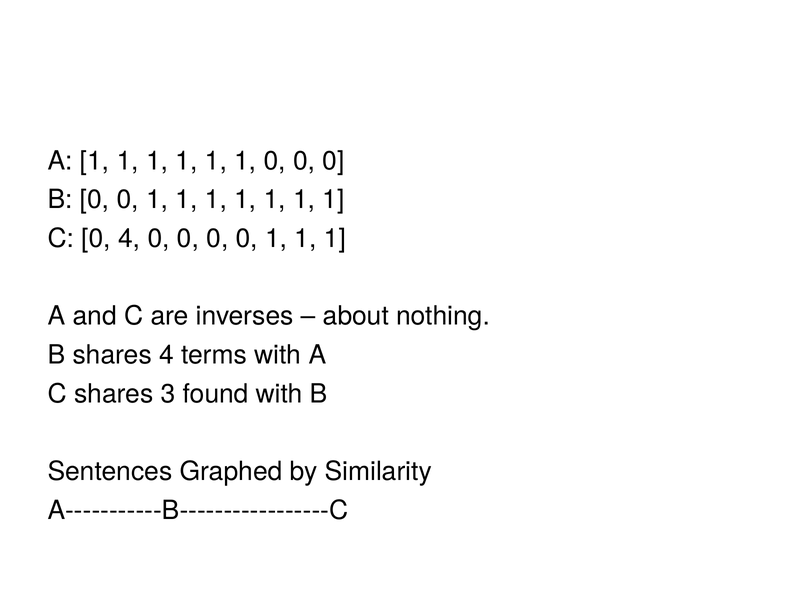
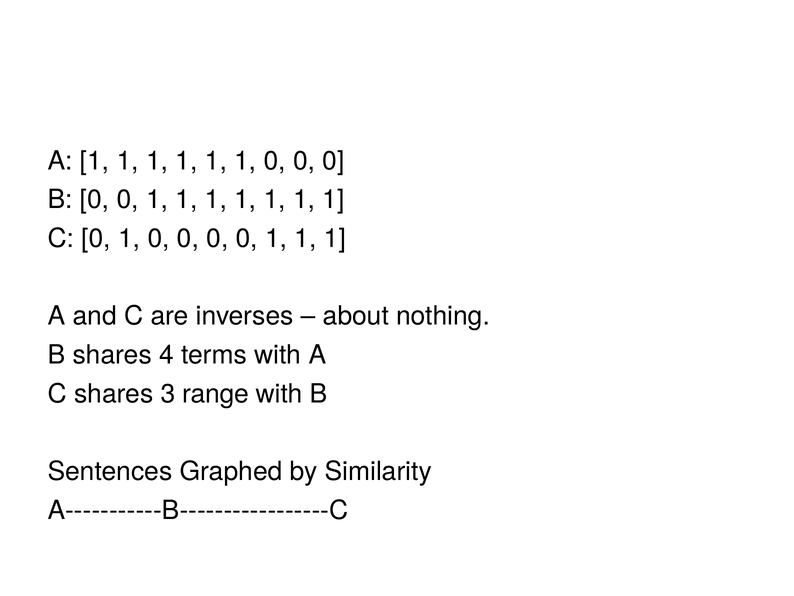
C 0 4: 4 -> 1
found: found -> range
